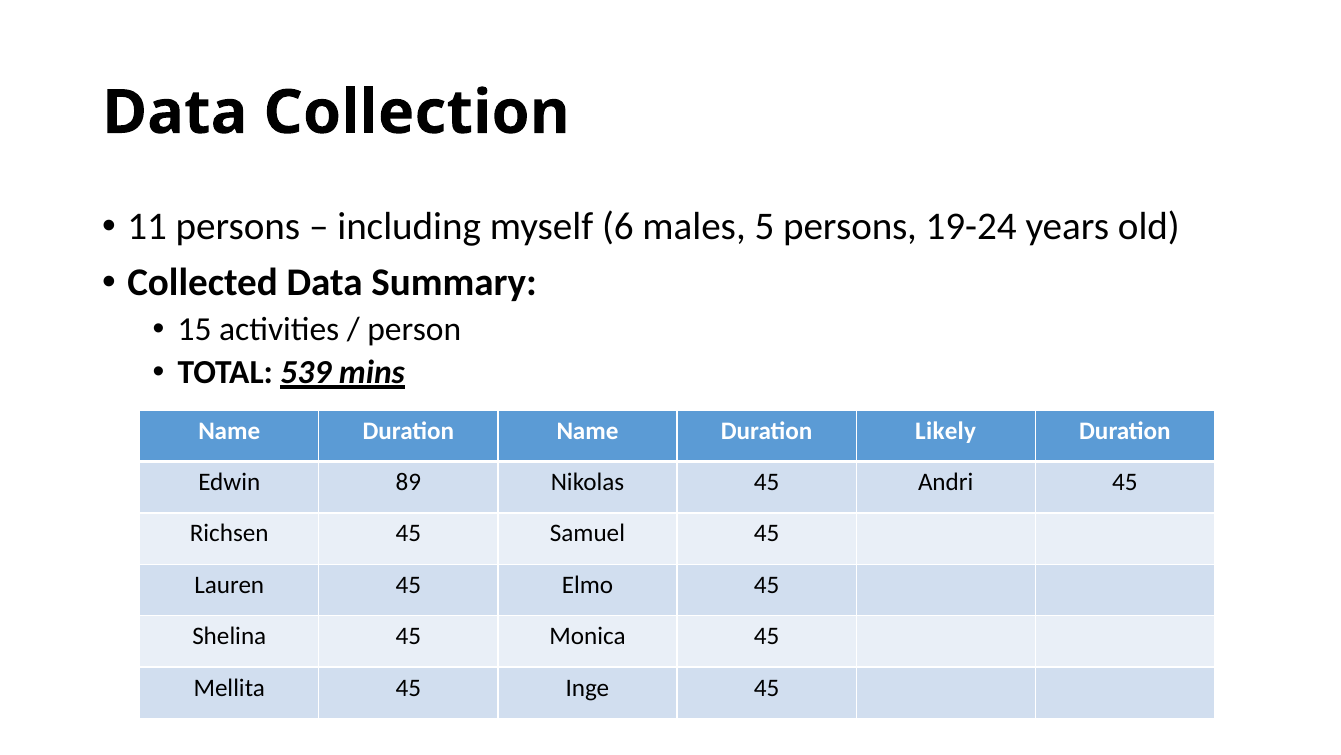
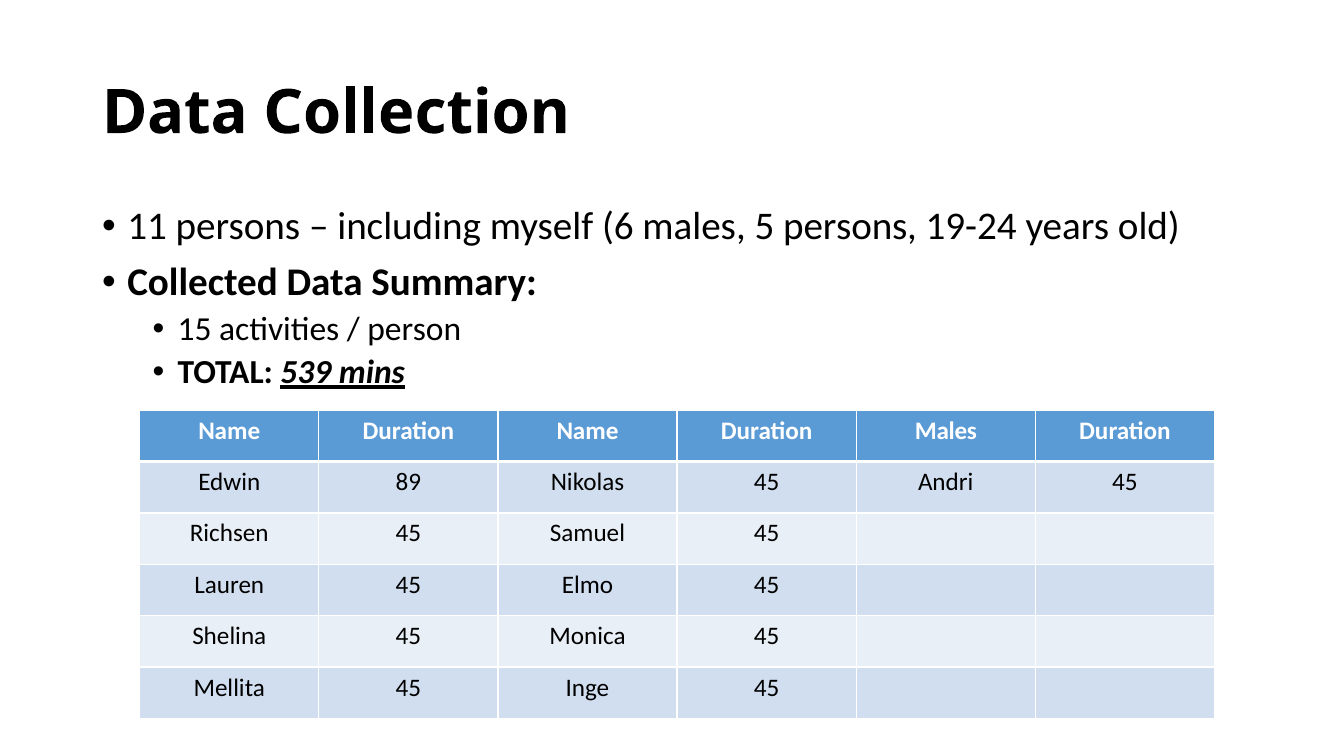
Duration Likely: Likely -> Males
